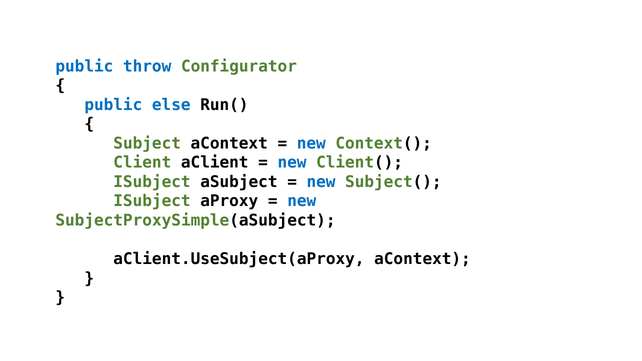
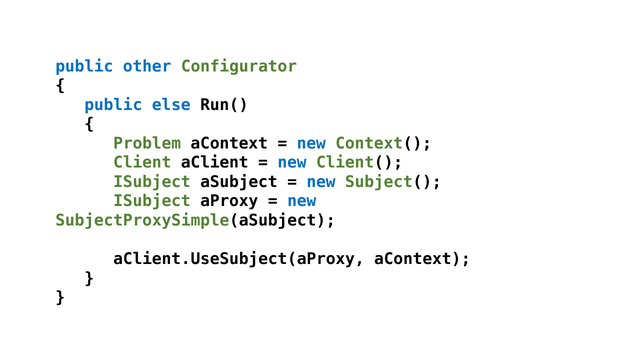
throw: throw -> other
Subject: Subject -> Problem
